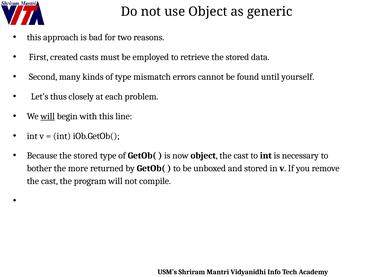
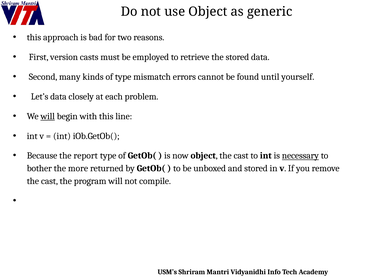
created: created -> version
Let’s thus: thus -> data
Because the stored: stored -> report
necessary underline: none -> present
